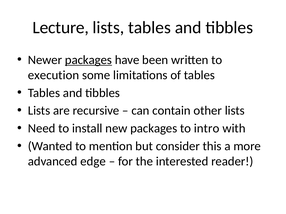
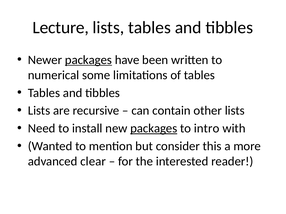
execution: execution -> numerical
packages at (154, 129) underline: none -> present
edge: edge -> clear
